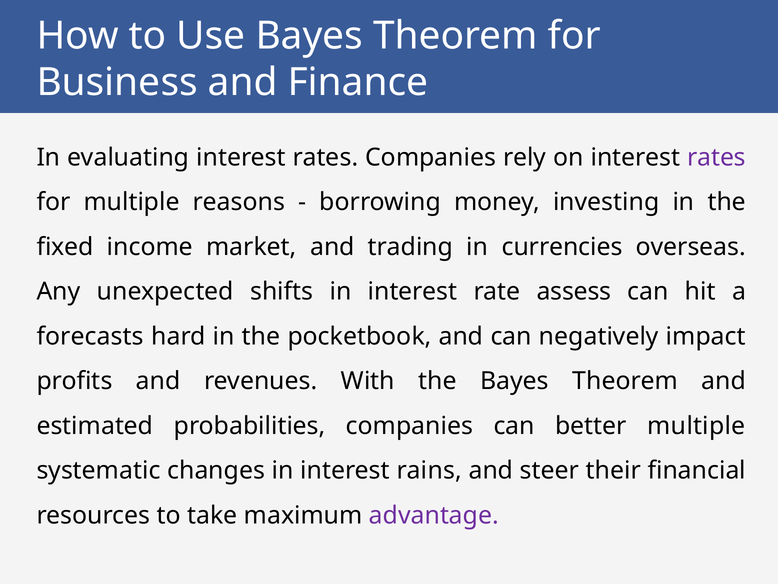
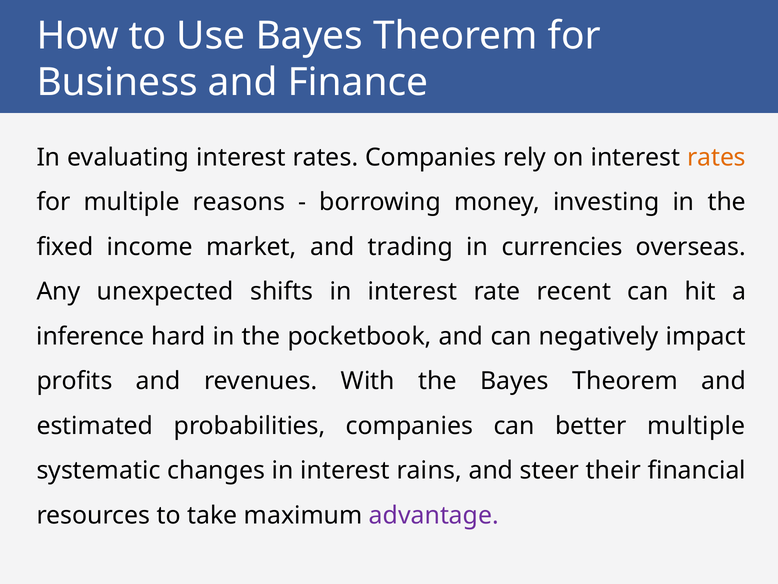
rates at (717, 157) colour: purple -> orange
assess: assess -> recent
forecasts: forecasts -> inference
